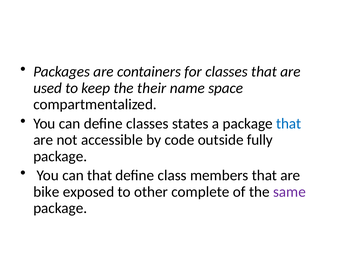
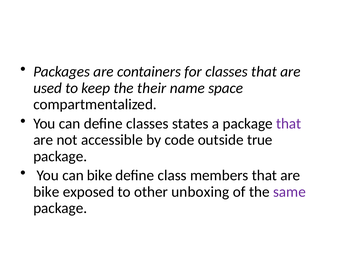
that at (289, 123) colour: blue -> purple
fully: fully -> true
can that: that -> bike
complete: complete -> unboxing
